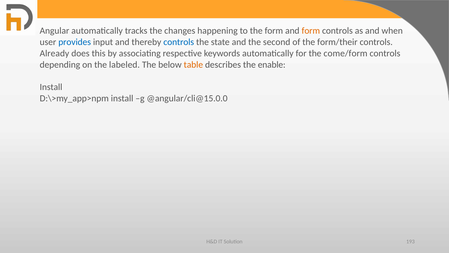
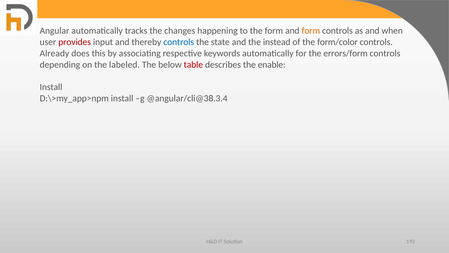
provides colour: blue -> red
second: second -> instead
form/their: form/their -> form/color
come/form: come/form -> errors/form
table colour: orange -> red
@angular/cli@15.0.0: @angular/cli@15.0.0 -> @angular/cli@38.3.4
